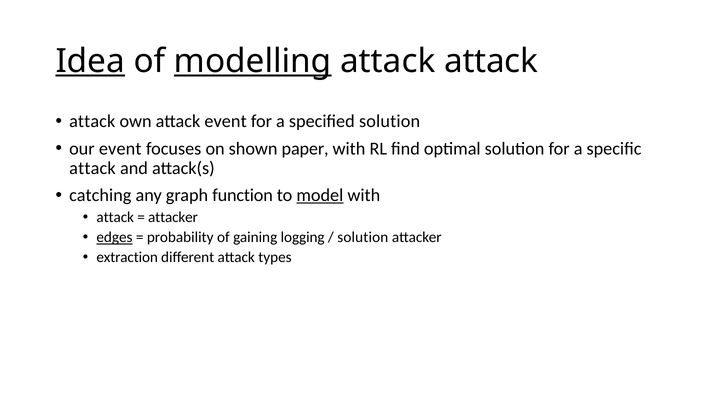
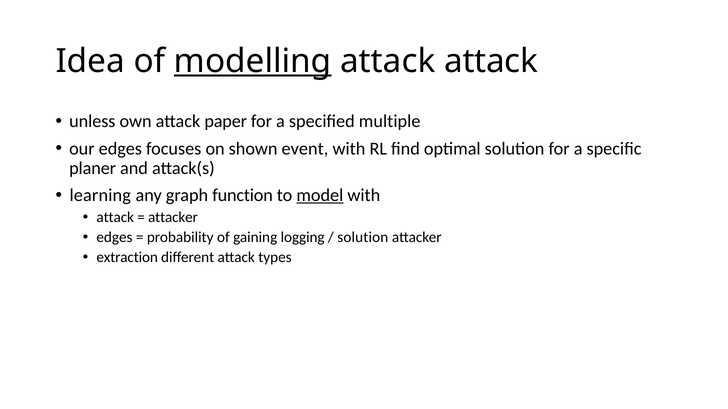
Idea underline: present -> none
attack at (92, 121): attack -> unless
attack event: event -> paper
specified solution: solution -> multiple
our event: event -> edges
paper: paper -> event
attack at (92, 168): attack -> planer
catching: catching -> learning
edges at (114, 238) underline: present -> none
